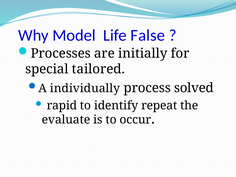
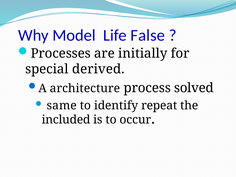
tailored: tailored -> derived
individually: individually -> architecture
rapid: rapid -> same
evaluate: evaluate -> included
